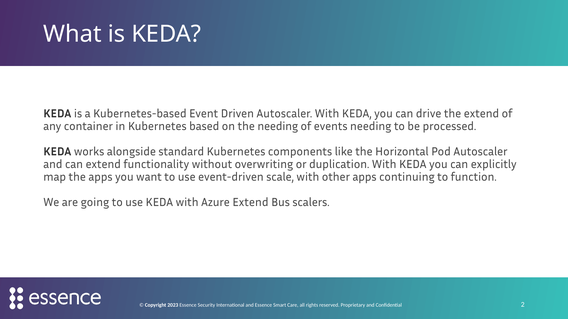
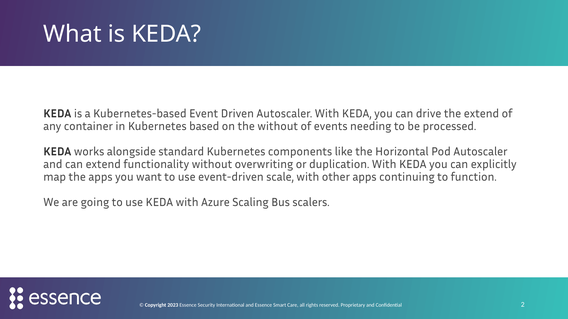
the needing: needing -> without
Azure Extend: Extend -> Scaling
